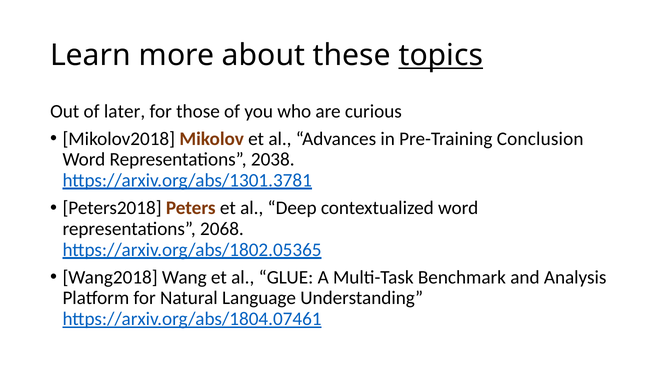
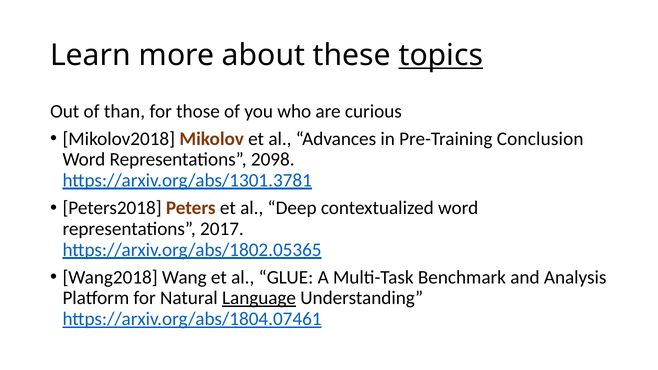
later: later -> than
2038: 2038 -> 2098
2068: 2068 -> 2017
Language underline: none -> present
